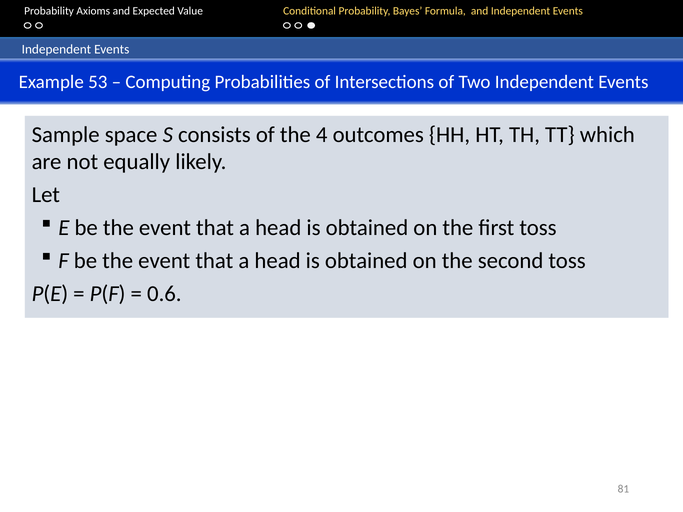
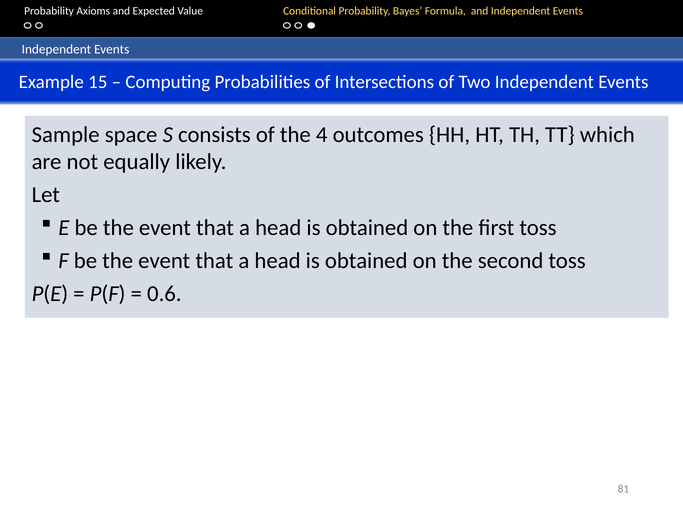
53: 53 -> 15
